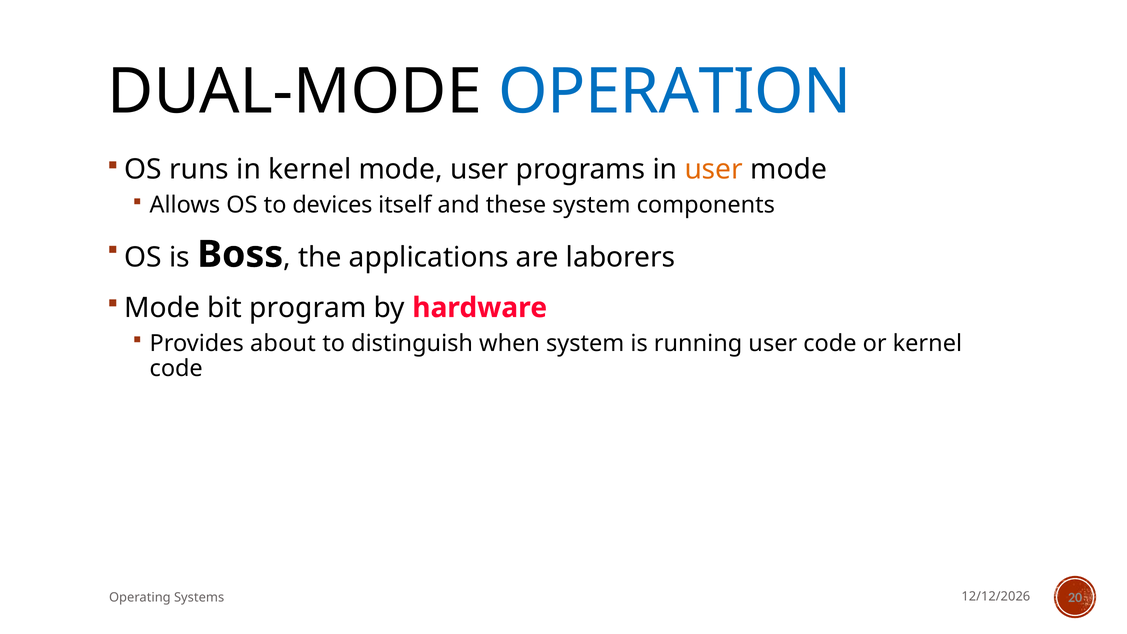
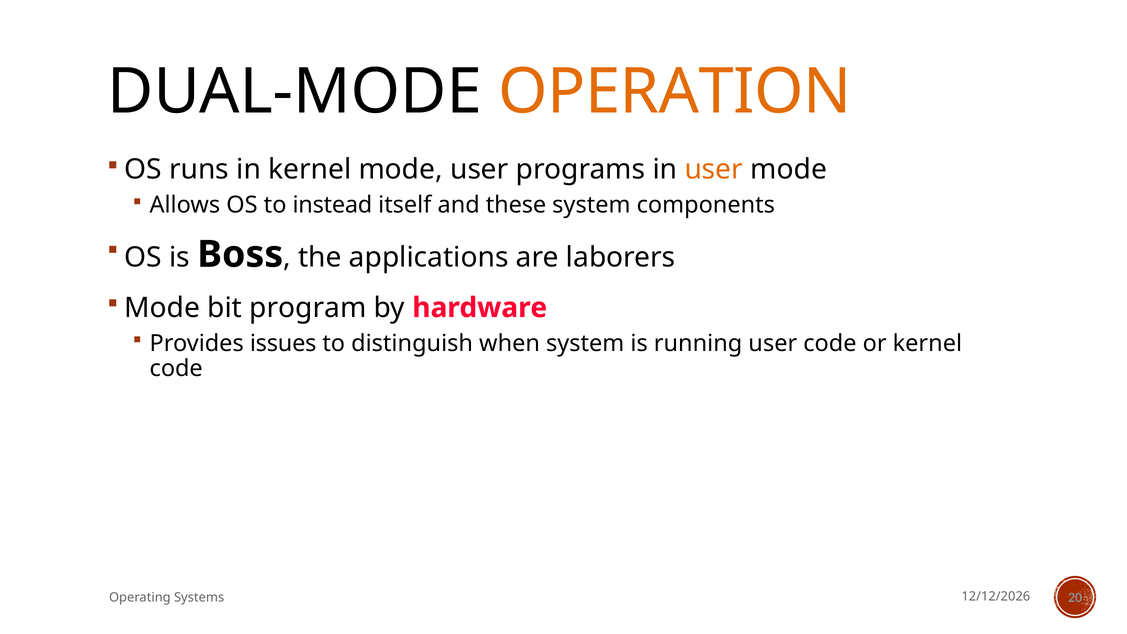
OPERATION colour: blue -> orange
devices: devices -> instead
about: about -> issues
